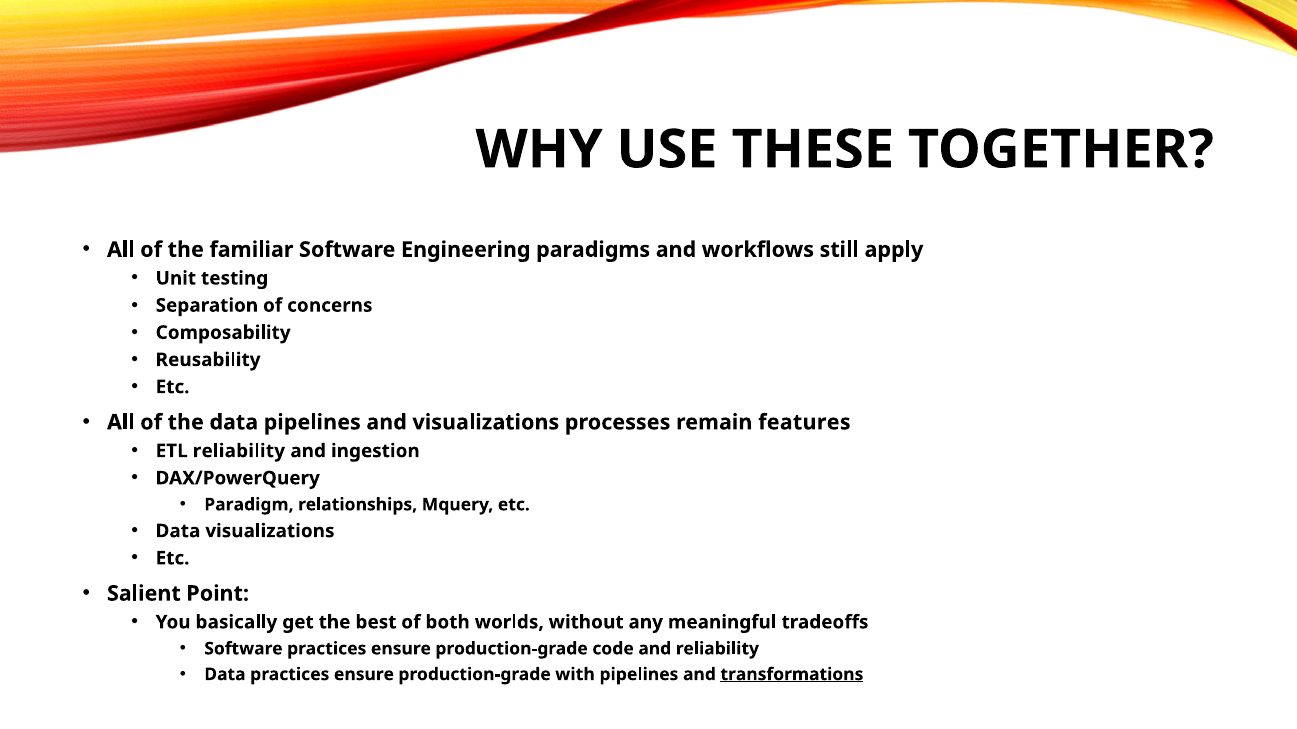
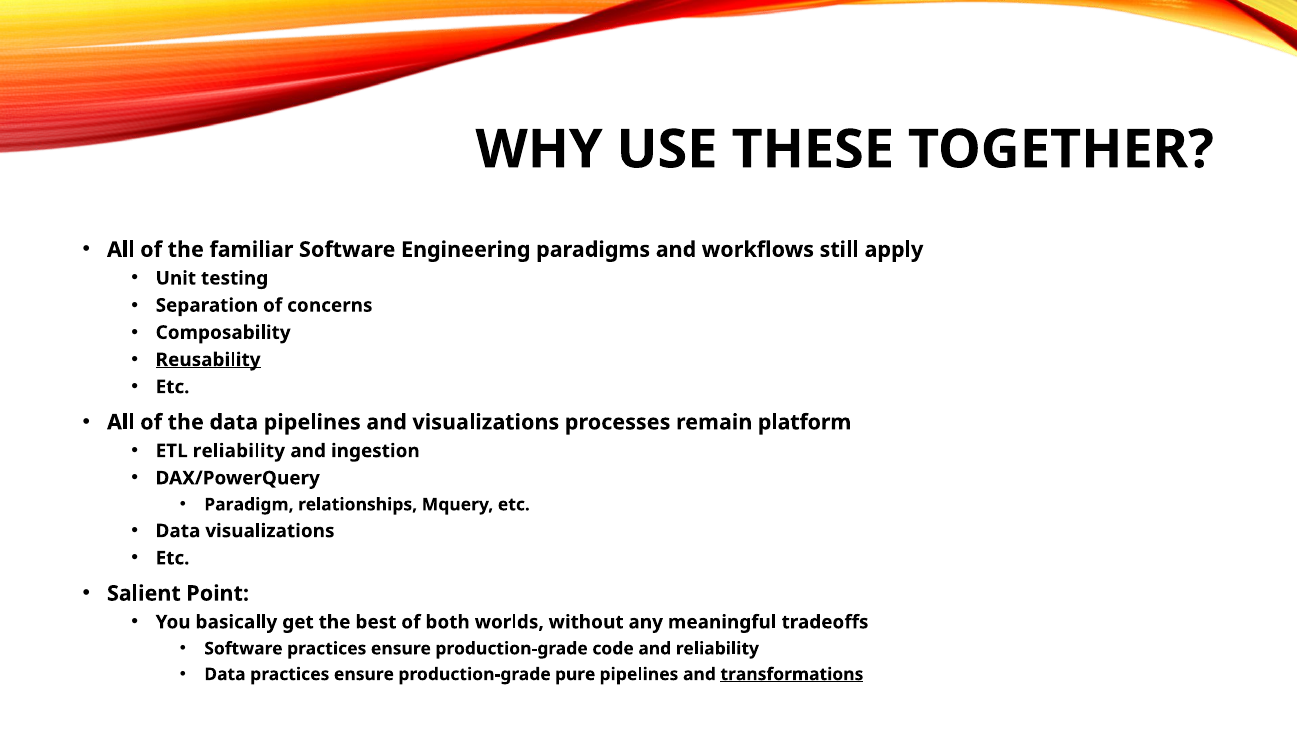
Reusability underline: none -> present
features: features -> platform
with: with -> pure
